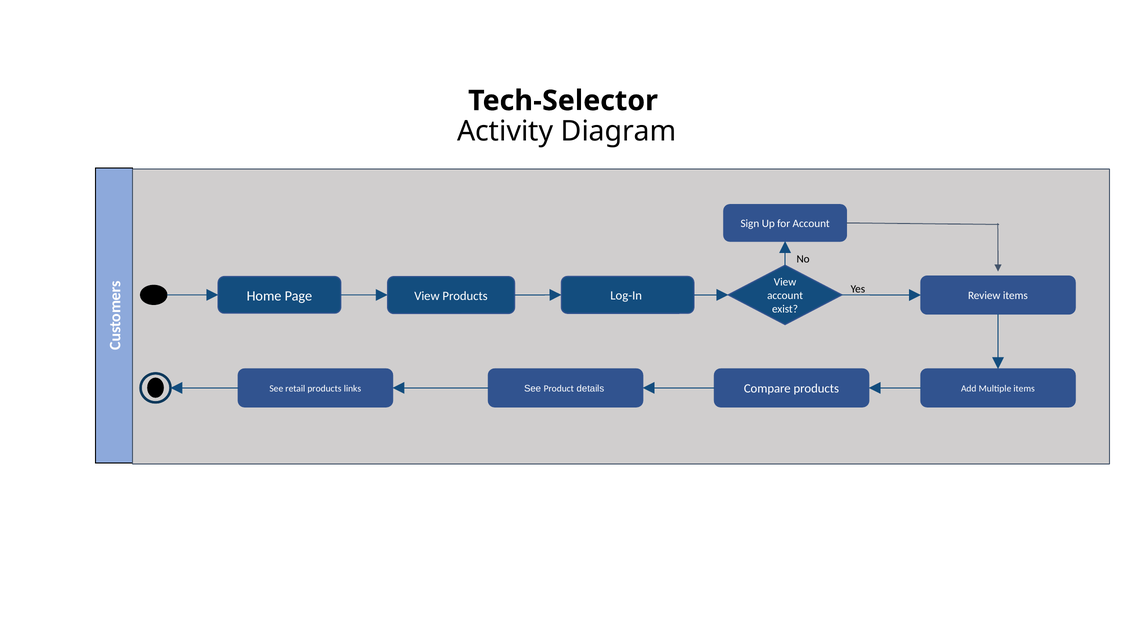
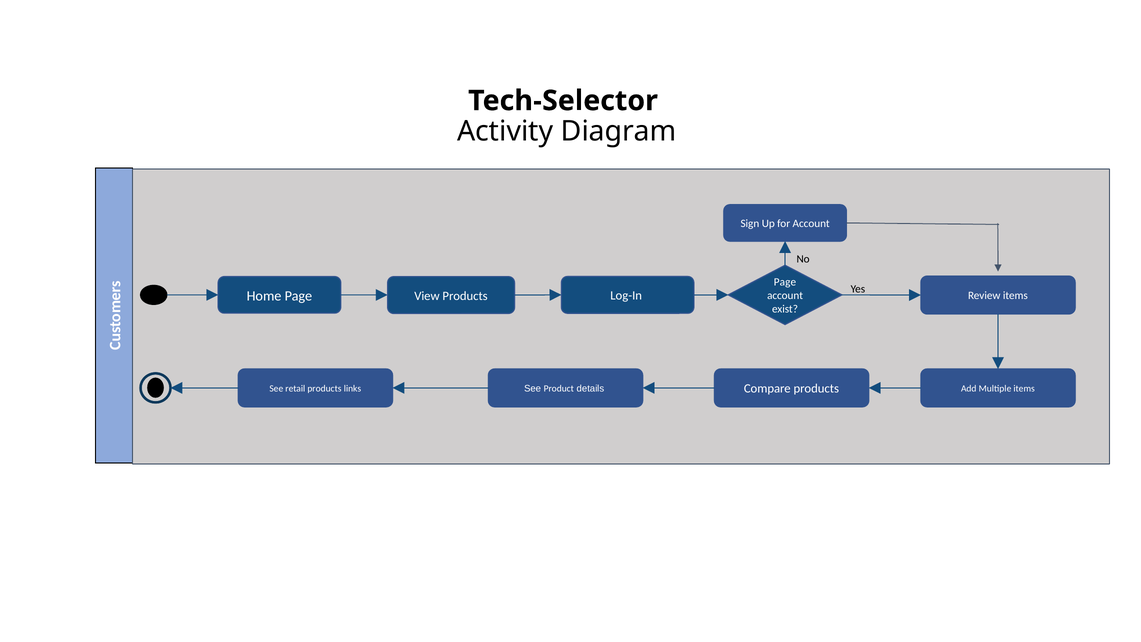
View at (785, 282): View -> Page
